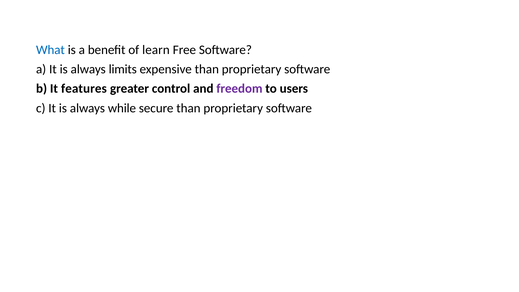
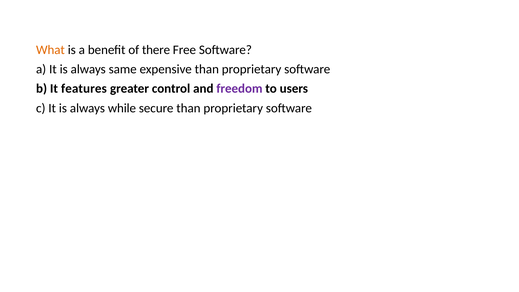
What colour: blue -> orange
learn: learn -> there
limits: limits -> same
